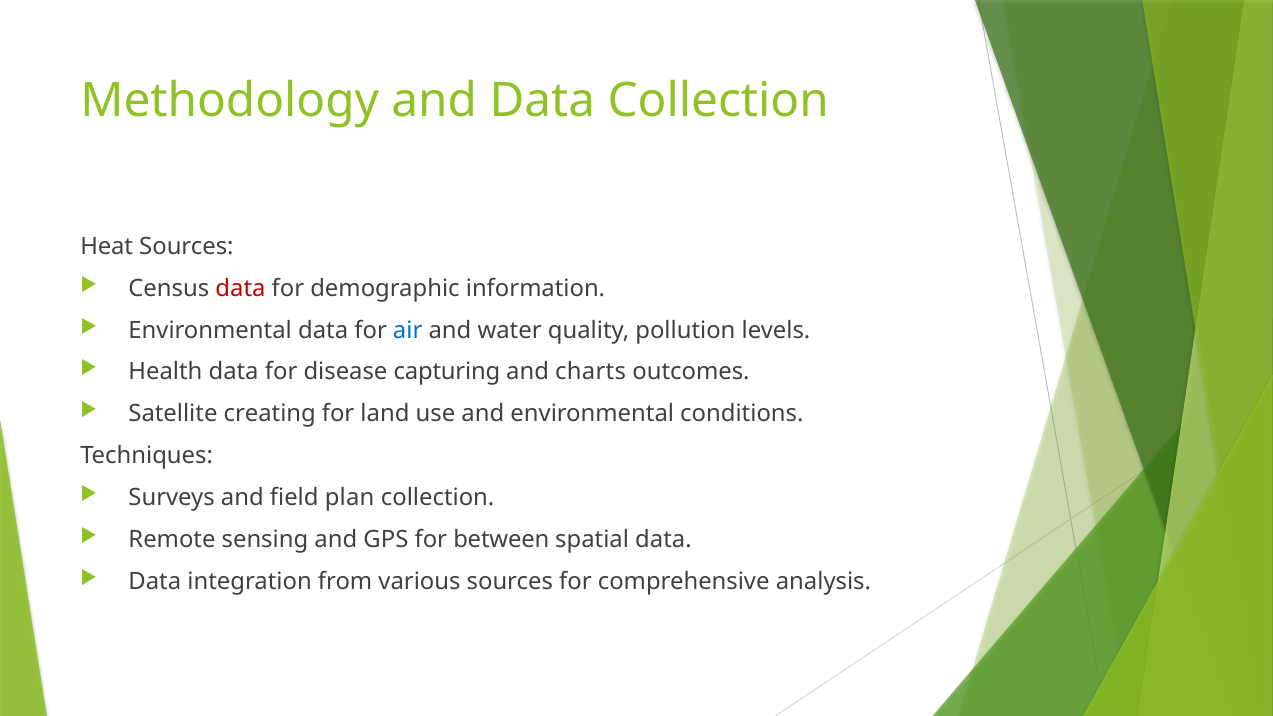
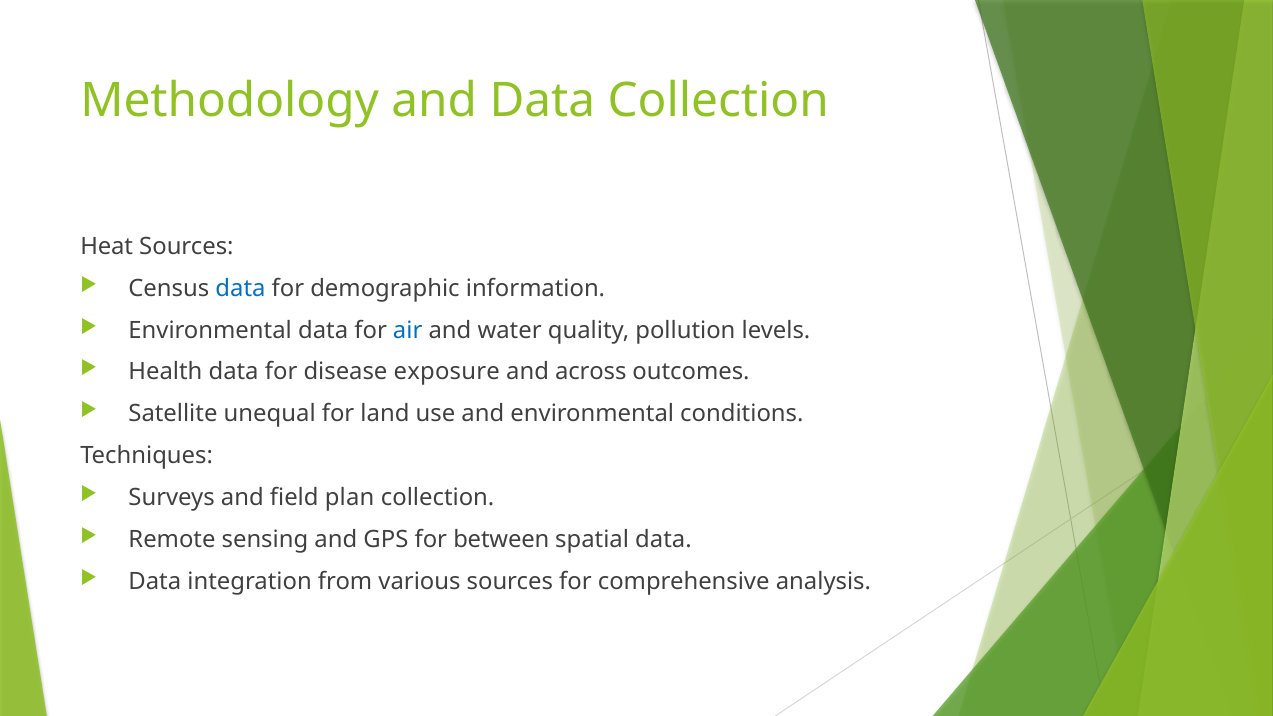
data at (240, 288) colour: red -> blue
capturing: capturing -> exposure
charts: charts -> across
creating: creating -> unequal
